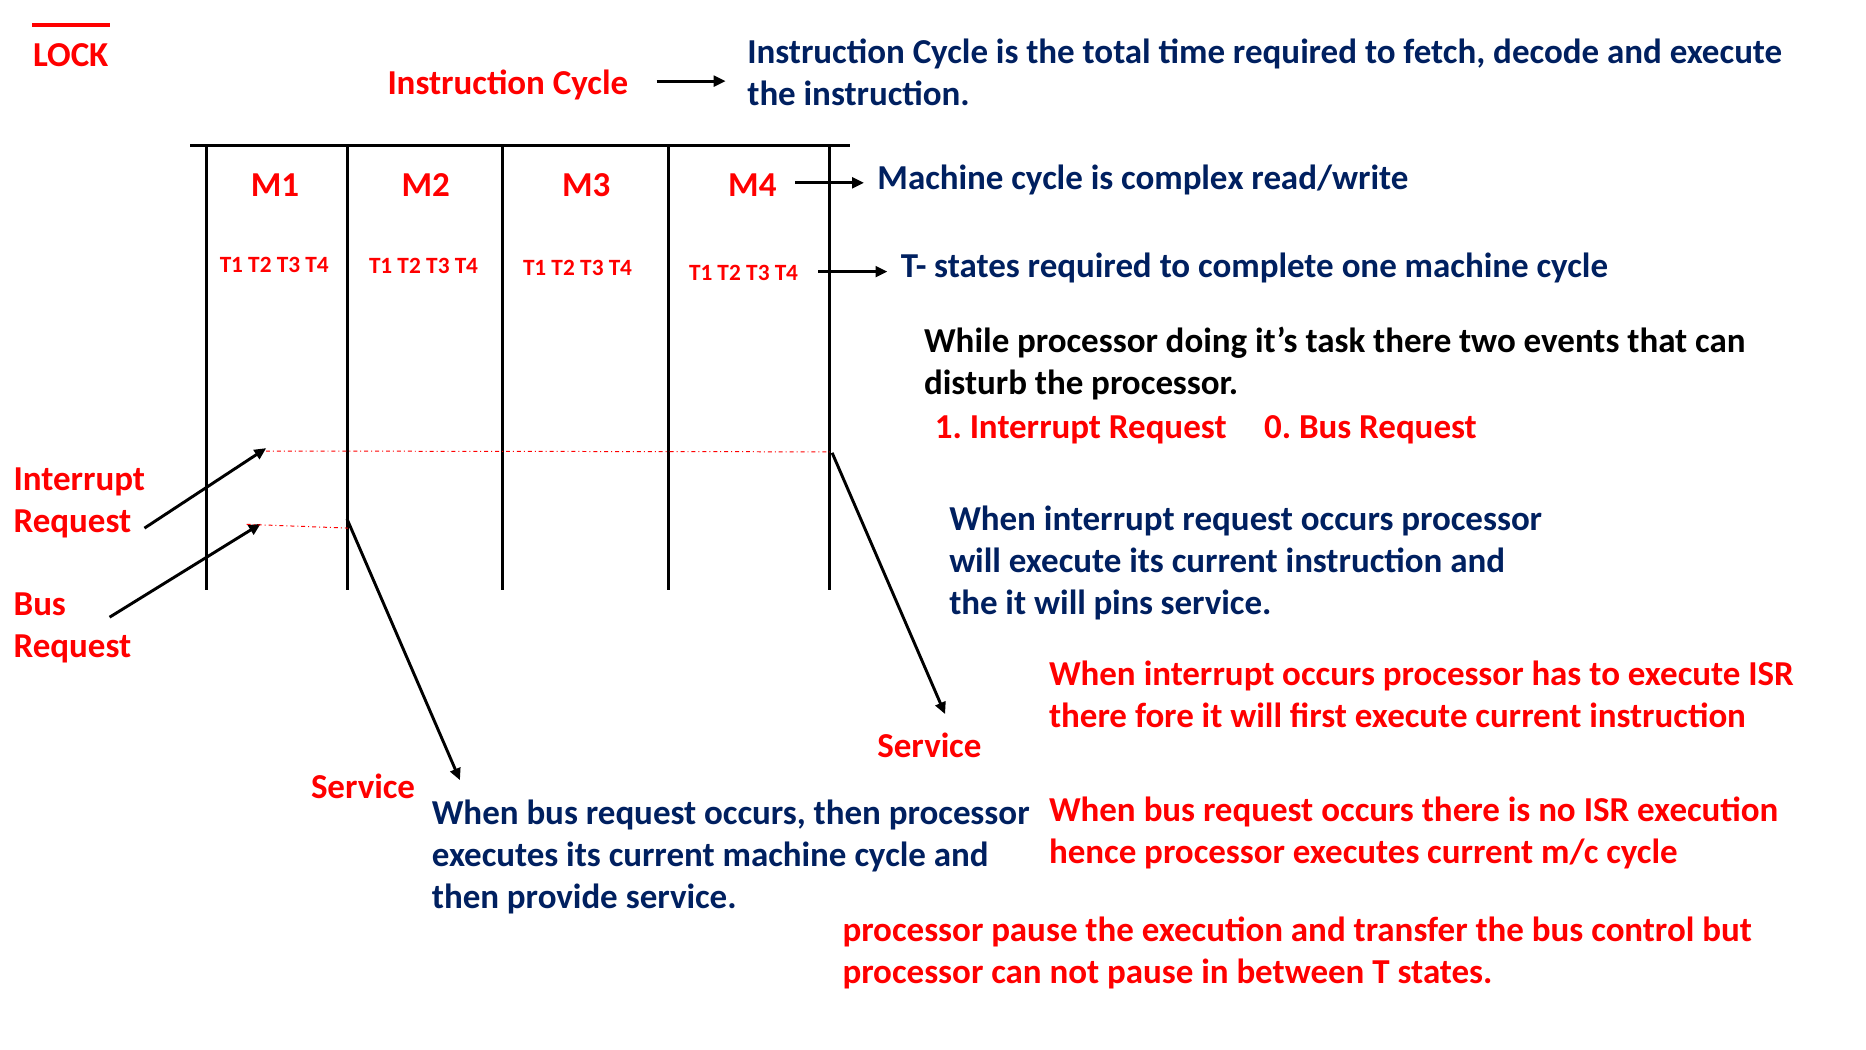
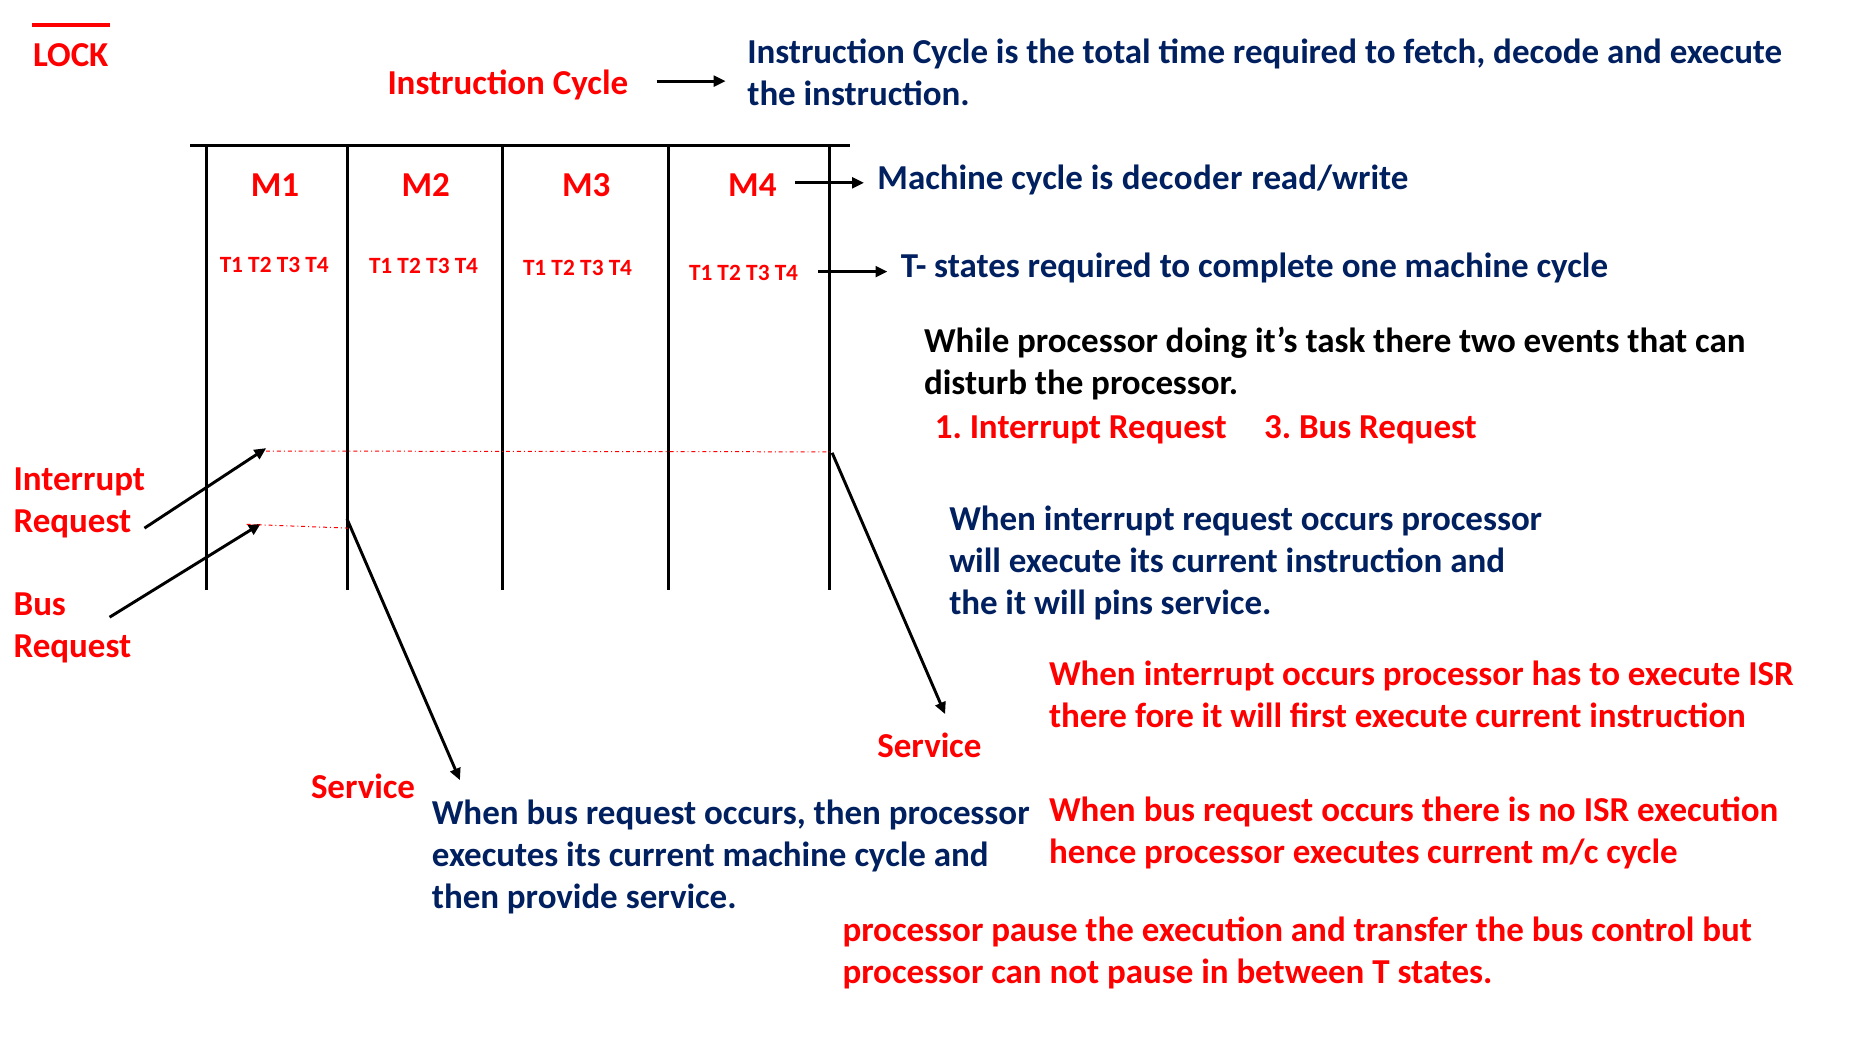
complex: complex -> decoder
0: 0 -> 3
